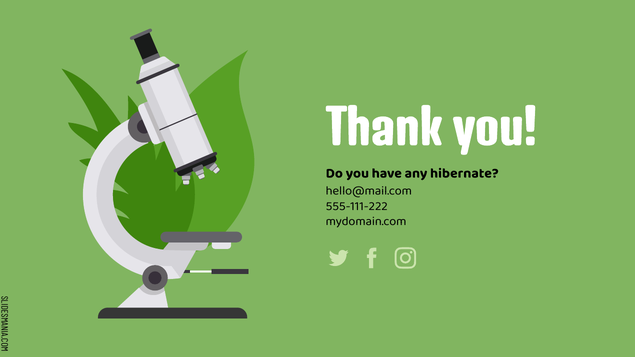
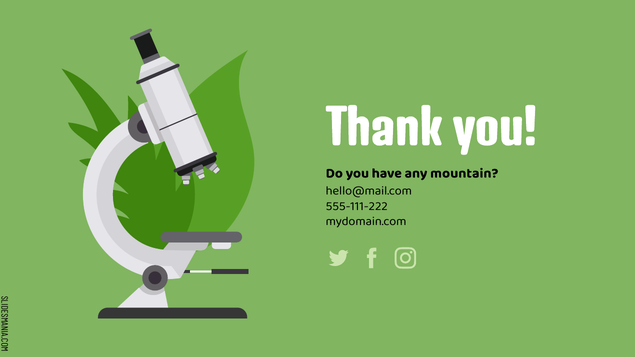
hibernate: hibernate -> mountain
